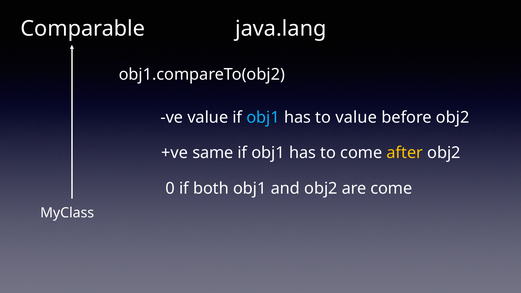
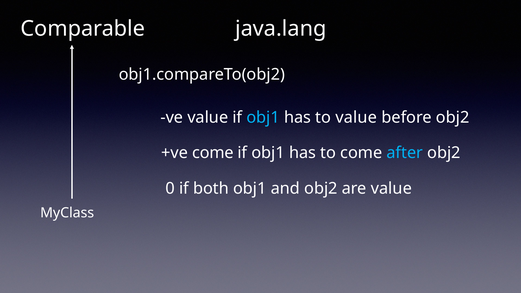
+ve same: same -> come
after colour: yellow -> light blue
are come: come -> value
